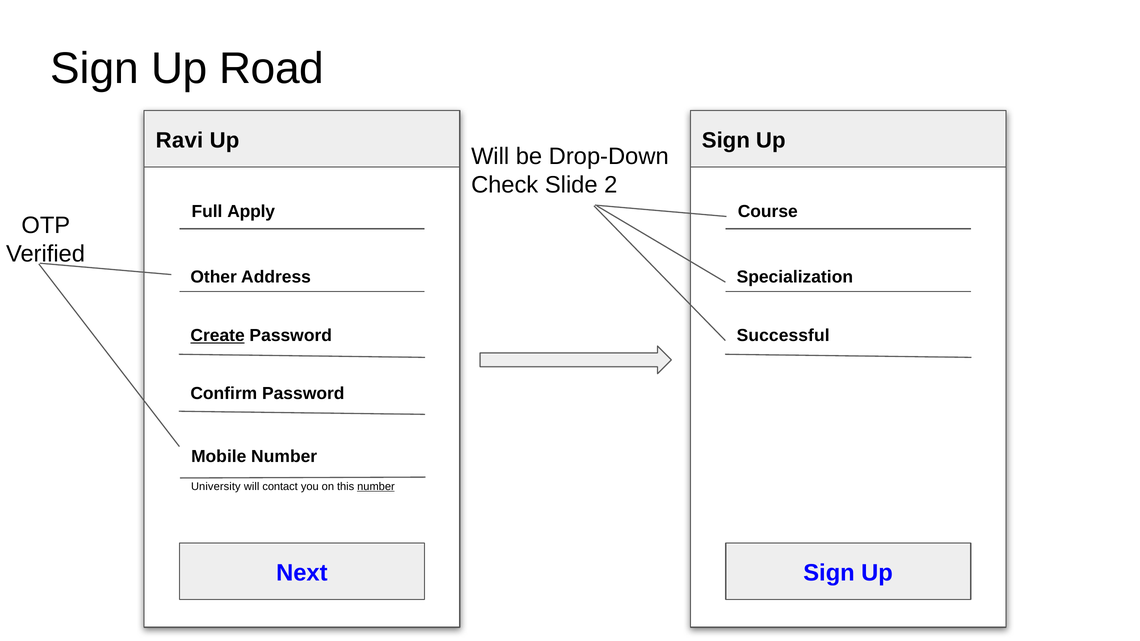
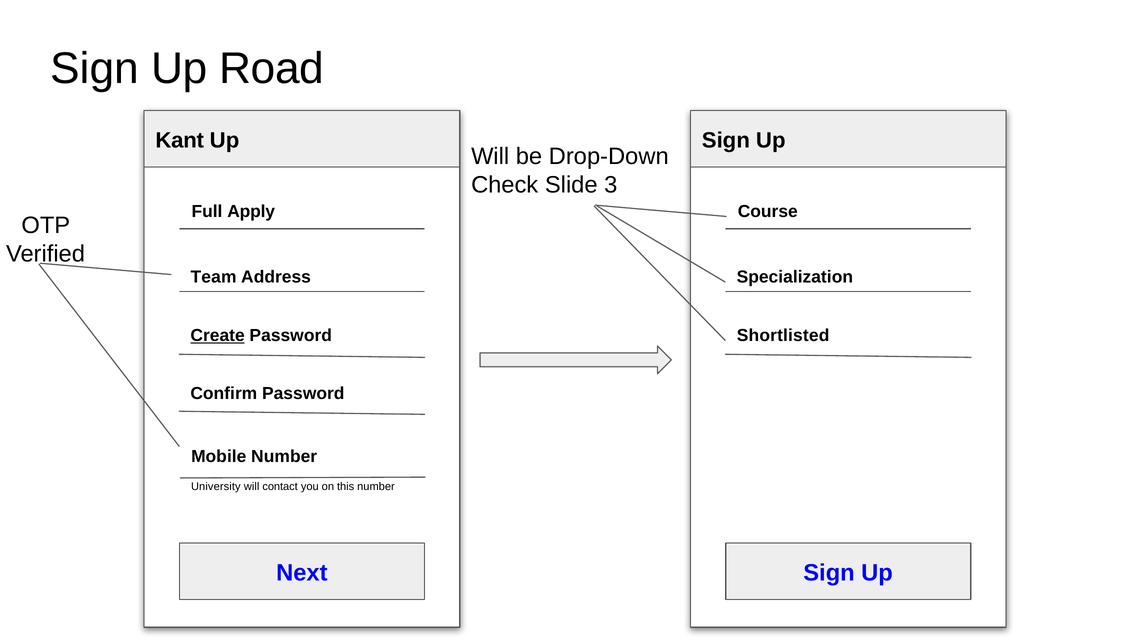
Ravi: Ravi -> Kant
2: 2 -> 3
Other: Other -> Team
Successful: Successful -> Shortlisted
number at (376, 487) underline: present -> none
